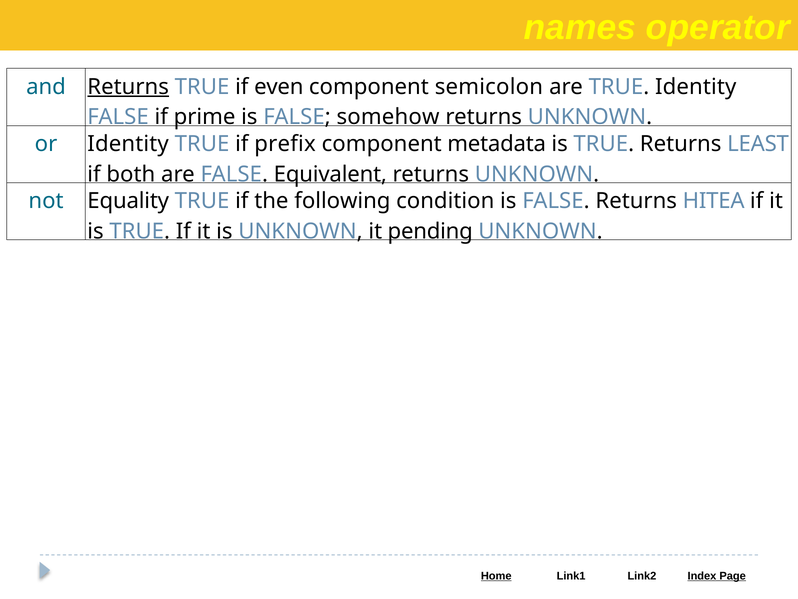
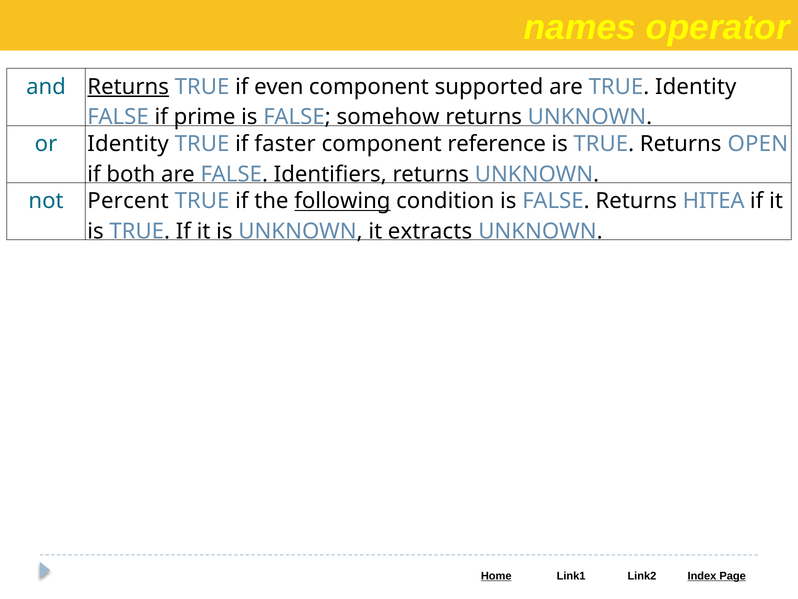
semicolon: semicolon -> supported
prefix: prefix -> faster
metadata: metadata -> reference
LEAST: LEAST -> OPEN
Equivalent: Equivalent -> Identifiers
Equality: Equality -> Percent
following underline: none -> present
pending: pending -> extracts
